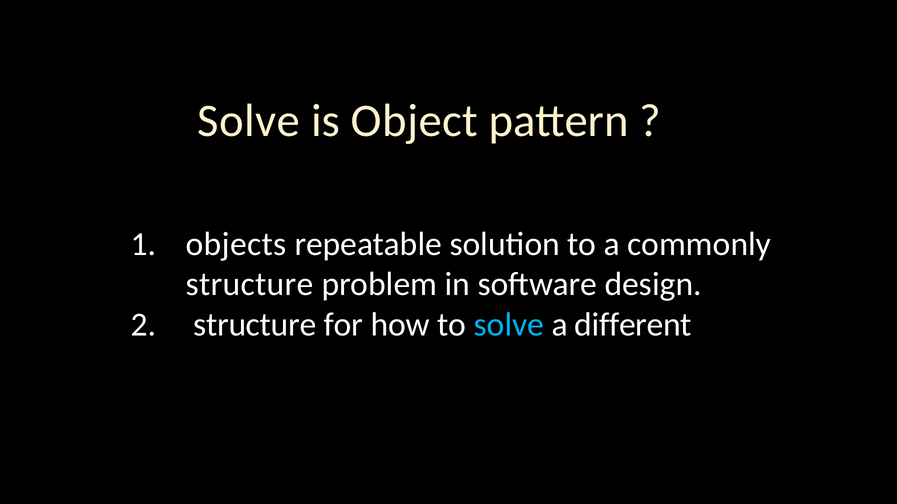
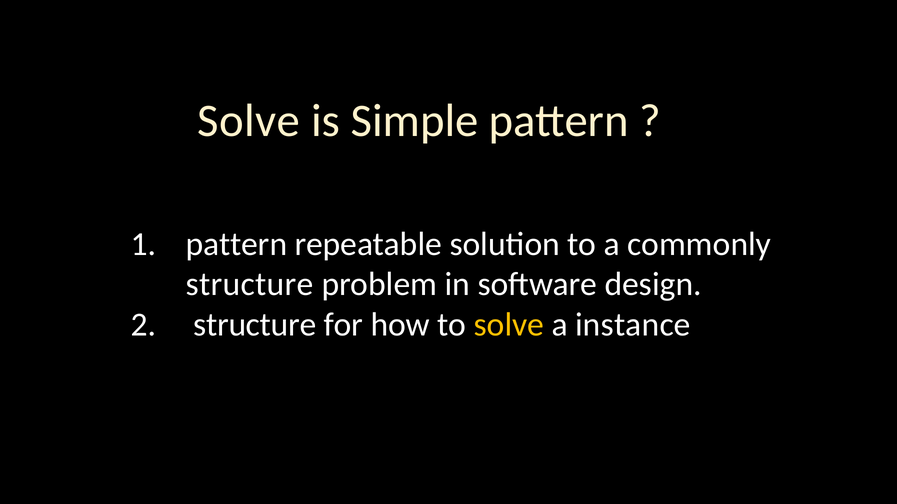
Object: Object -> Simple
objects at (236, 244): objects -> pattern
solve at (509, 325) colour: light blue -> yellow
different: different -> instance
